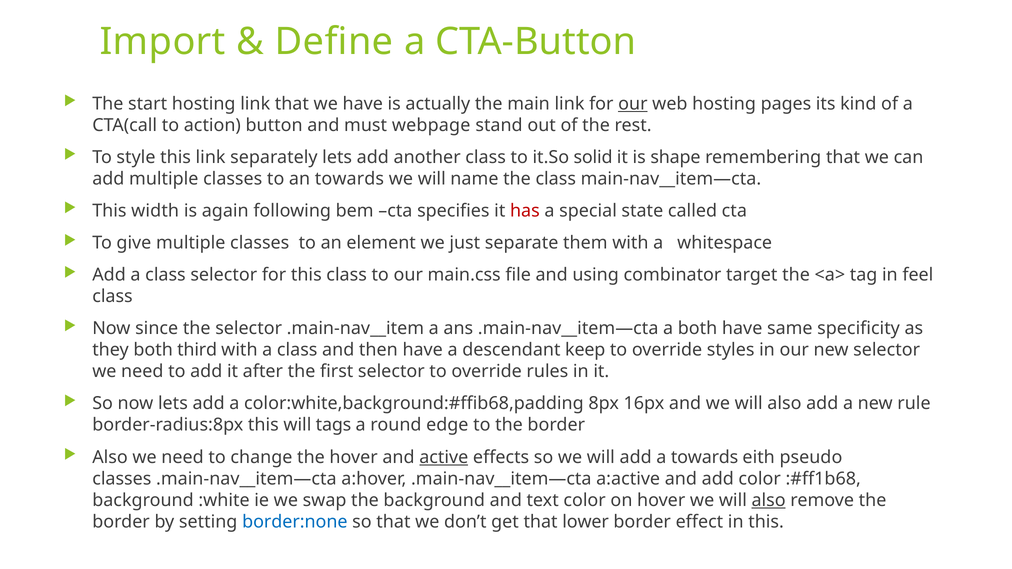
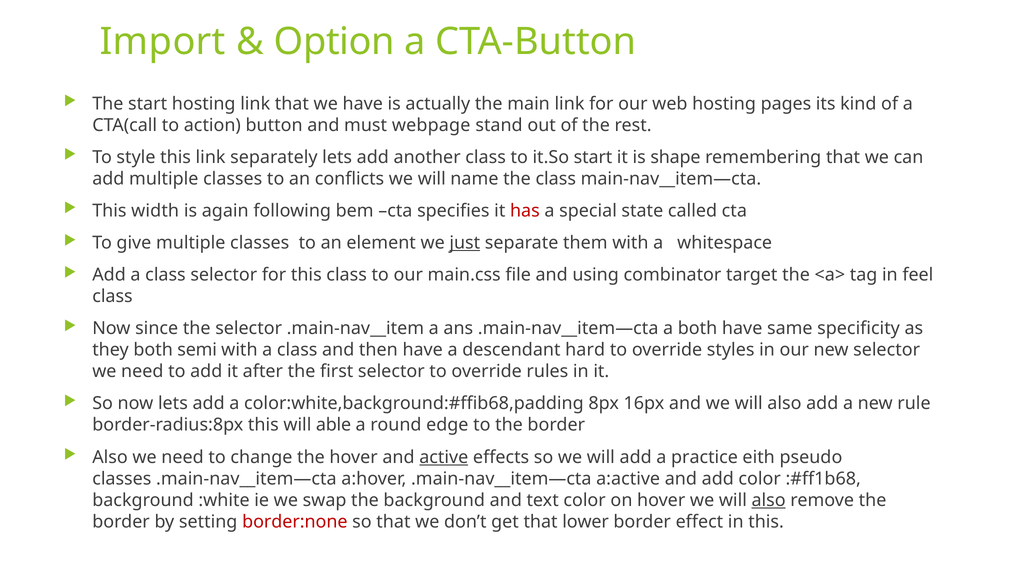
Define: Define -> Option
our at (633, 104) underline: present -> none
it.So solid: solid -> start
an towards: towards -> conflicts
just underline: none -> present
third: third -> semi
keep: keep -> hard
tags: tags -> able
a towards: towards -> practice
border:none colour: blue -> red
